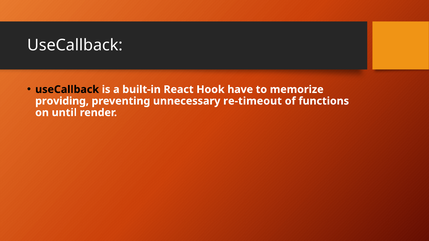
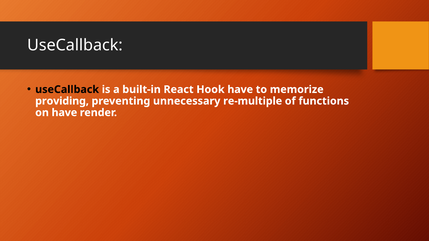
re-timeout: re-timeout -> re-multiple
on until: until -> have
